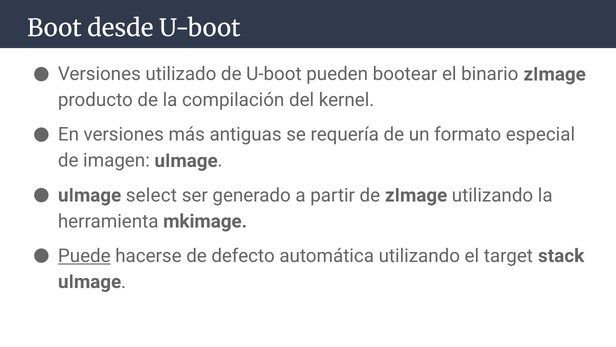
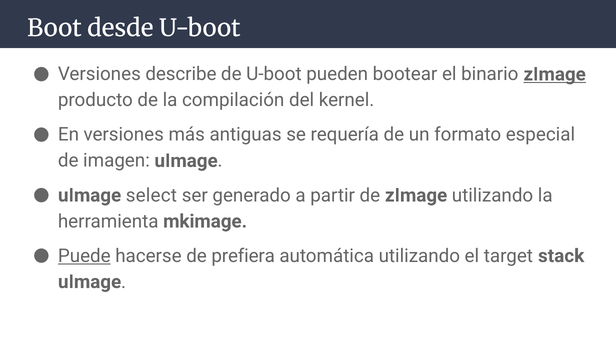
utilizado: utilizado -> describe
zImage at (555, 74) underline: none -> present
defecto: defecto -> prefiera
